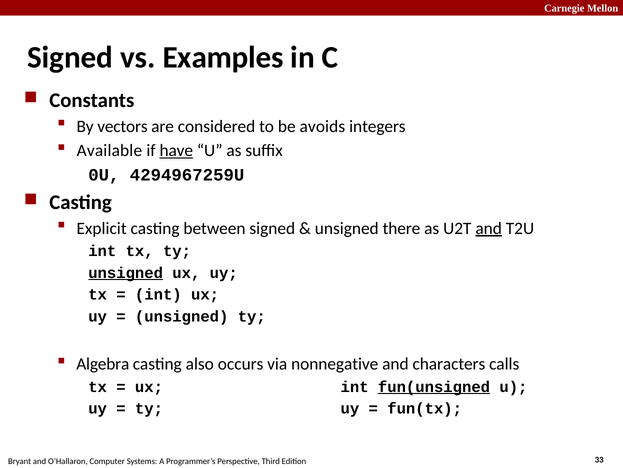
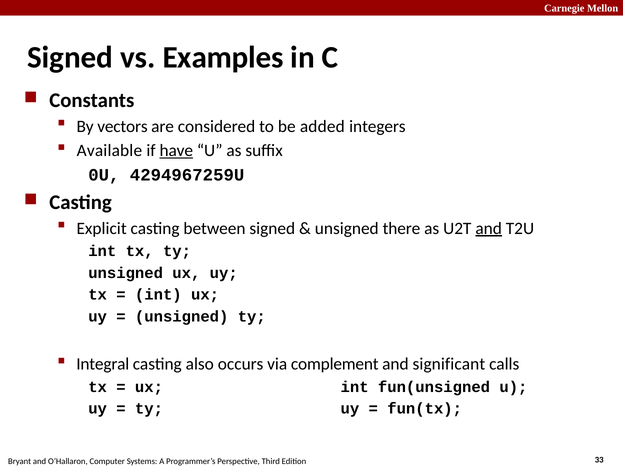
avoids: avoids -> added
unsigned at (126, 272) underline: present -> none
Algebra: Algebra -> Integral
nonnegative: nonnegative -> complement
characters: characters -> significant
fun(unsigned underline: present -> none
